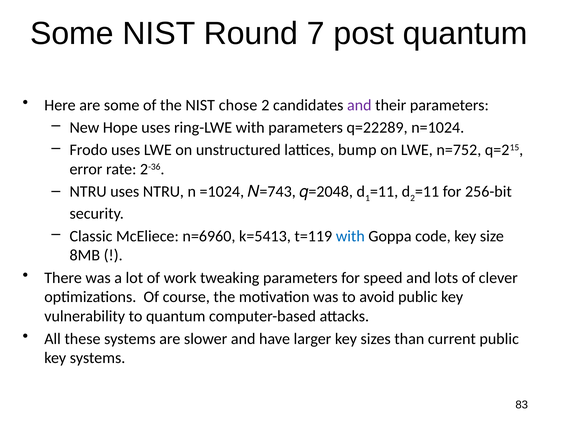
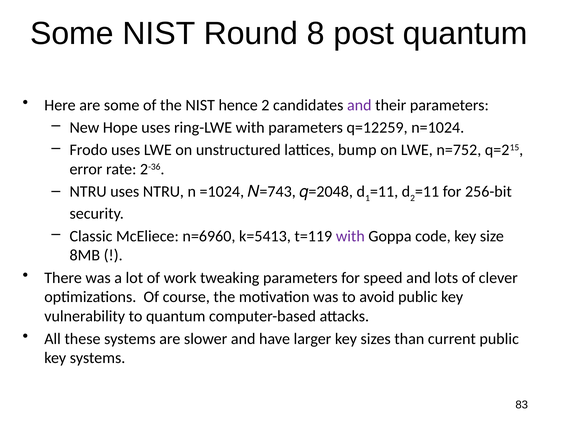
7: 7 -> 8
chose: chose -> hence
q=22289: q=22289 -> q=12259
with at (350, 236) colour: blue -> purple
